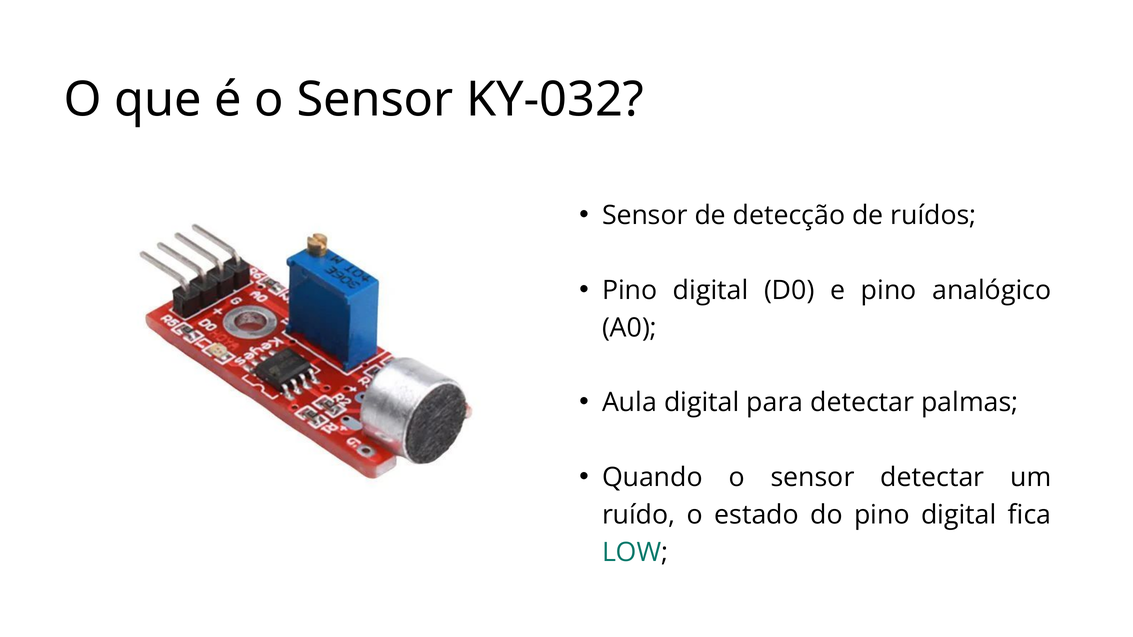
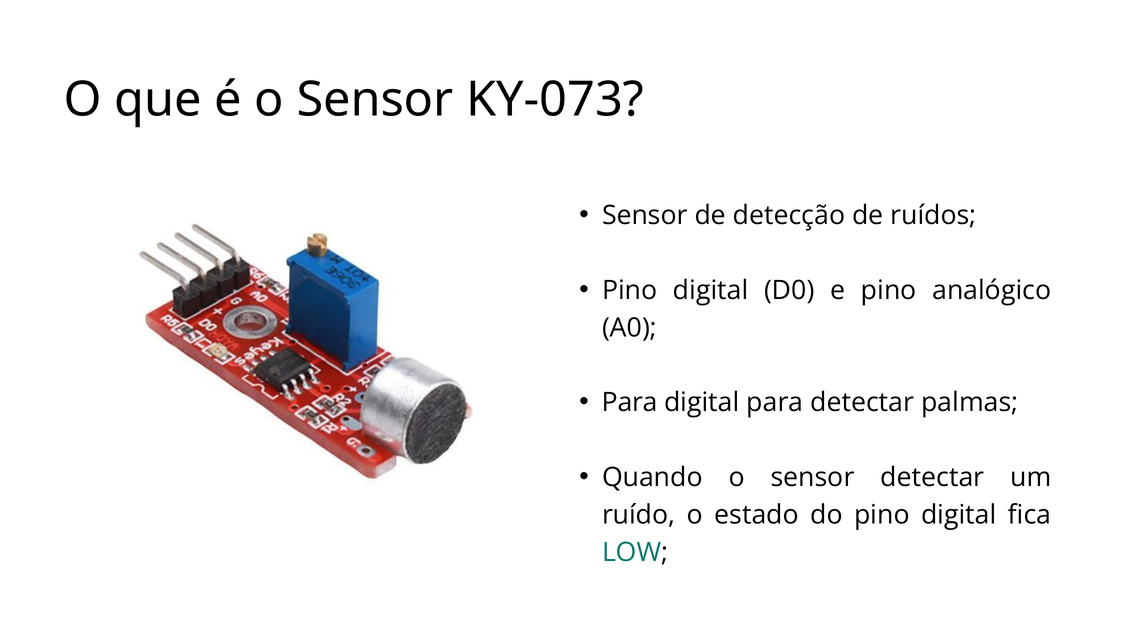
KY-032: KY-032 -> KY-073
Aula at (630, 403): Aula -> Para
